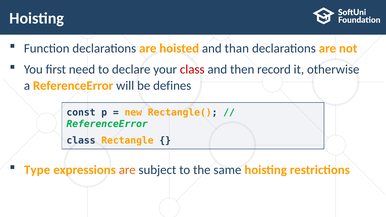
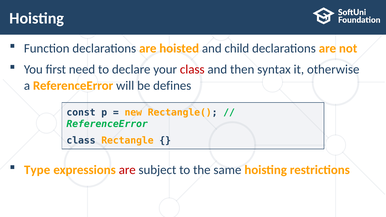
than: than -> child
record: record -> syntax
are at (127, 170) colour: orange -> red
